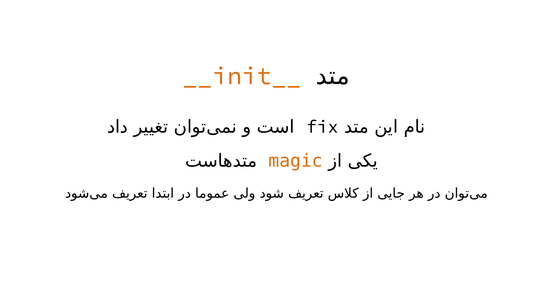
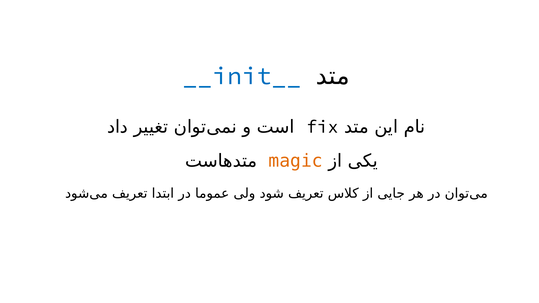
__init__ colour: orange -> blue
